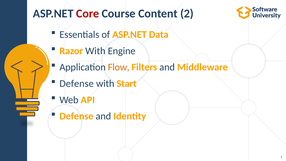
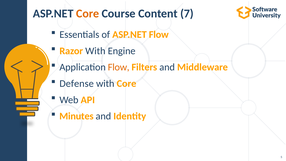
Core at (88, 14) colour: red -> orange
2: 2 -> 7
ASP.NET Data: Data -> Flow
with Start: Start -> Core
Defense at (76, 116): Defense -> Minutes
